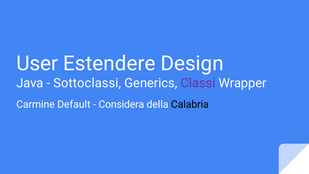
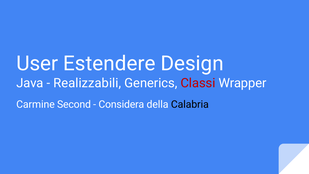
Sottoclassi: Sottoclassi -> Realizzabili
Classi colour: purple -> red
Default: Default -> Second
